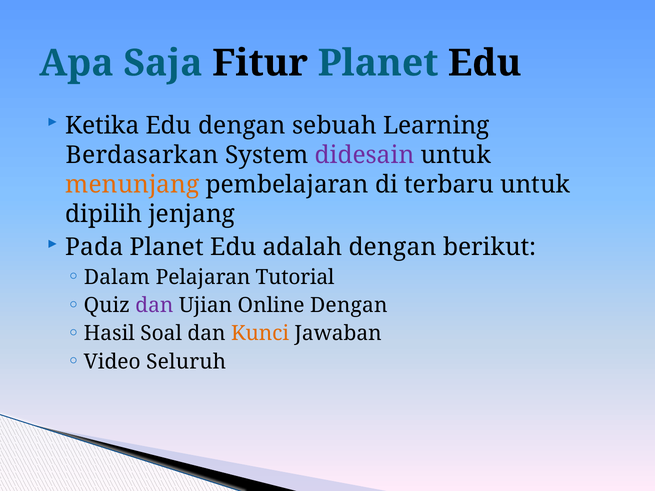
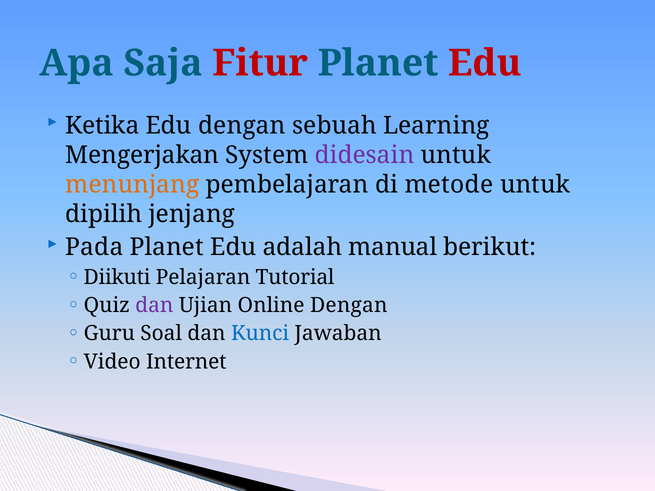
Fitur colour: black -> red
Edu at (485, 63) colour: black -> red
Berdasarkan: Berdasarkan -> Mengerjakan
terbaru: terbaru -> metode
adalah dengan: dengan -> manual
Dalam: Dalam -> Diikuti
Hasil: Hasil -> Guru
Kunci colour: orange -> blue
Seluruh: Seluruh -> Internet
